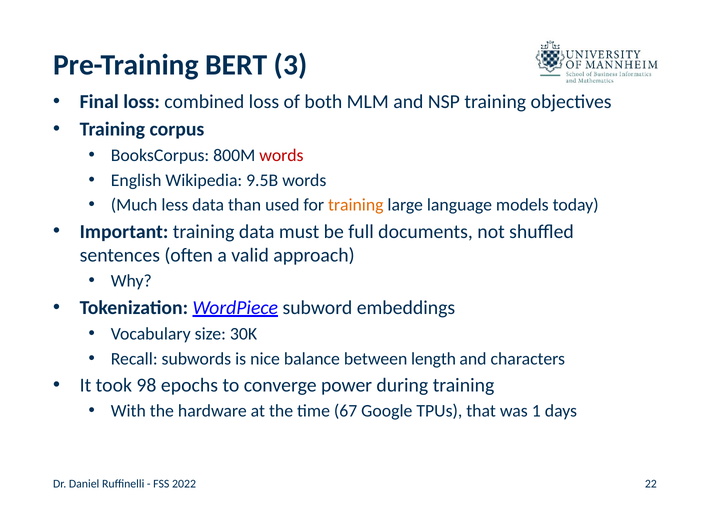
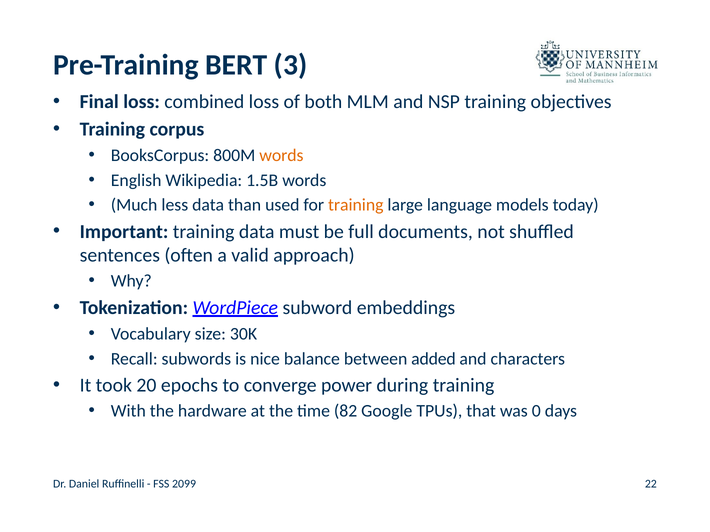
words at (281, 155) colour: red -> orange
9.5B: 9.5B -> 1.5B
length: length -> added
98: 98 -> 20
67: 67 -> 82
1: 1 -> 0
2022: 2022 -> 2099
